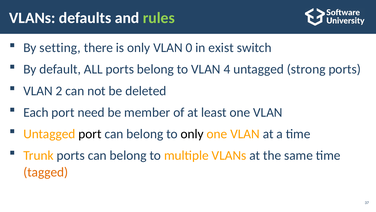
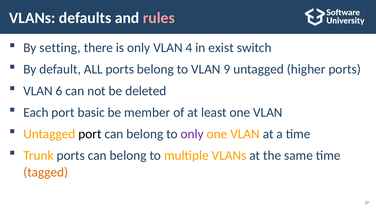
rules colour: light green -> pink
0: 0 -> 4
4: 4 -> 9
strong: strong -> higher
2: 2 -> 6
need: need -> basic
only at (192, 134) colour: black -> purple
